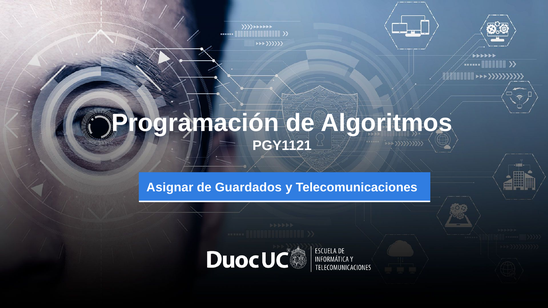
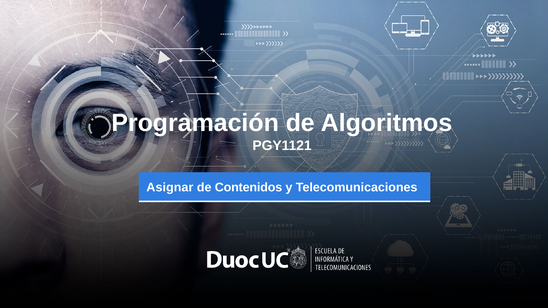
Guardados: Guardados -> Contenidos
